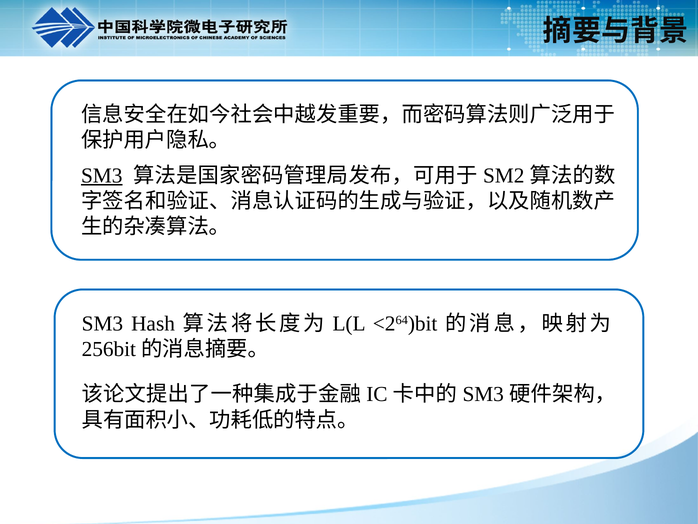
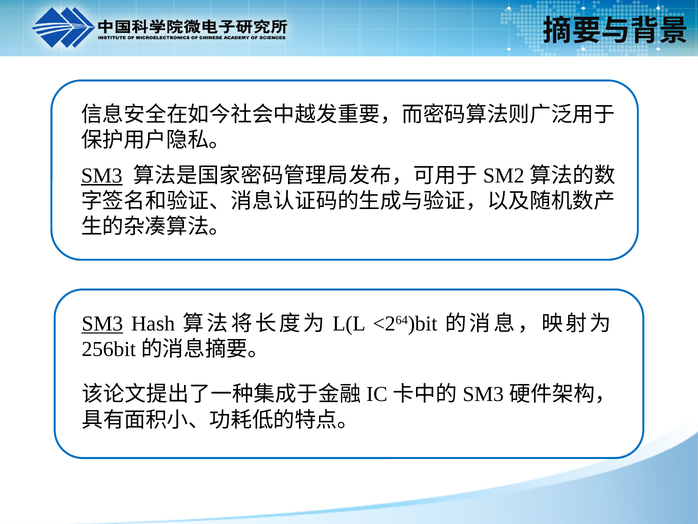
SM3 at (102, 323) underline: none -> present
